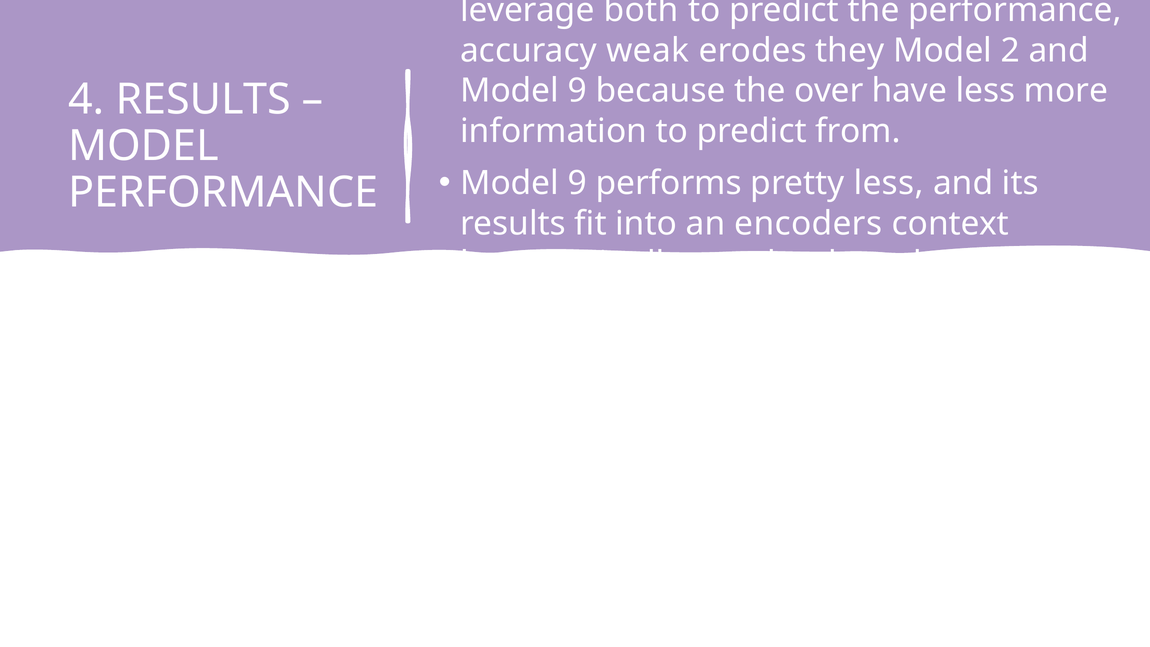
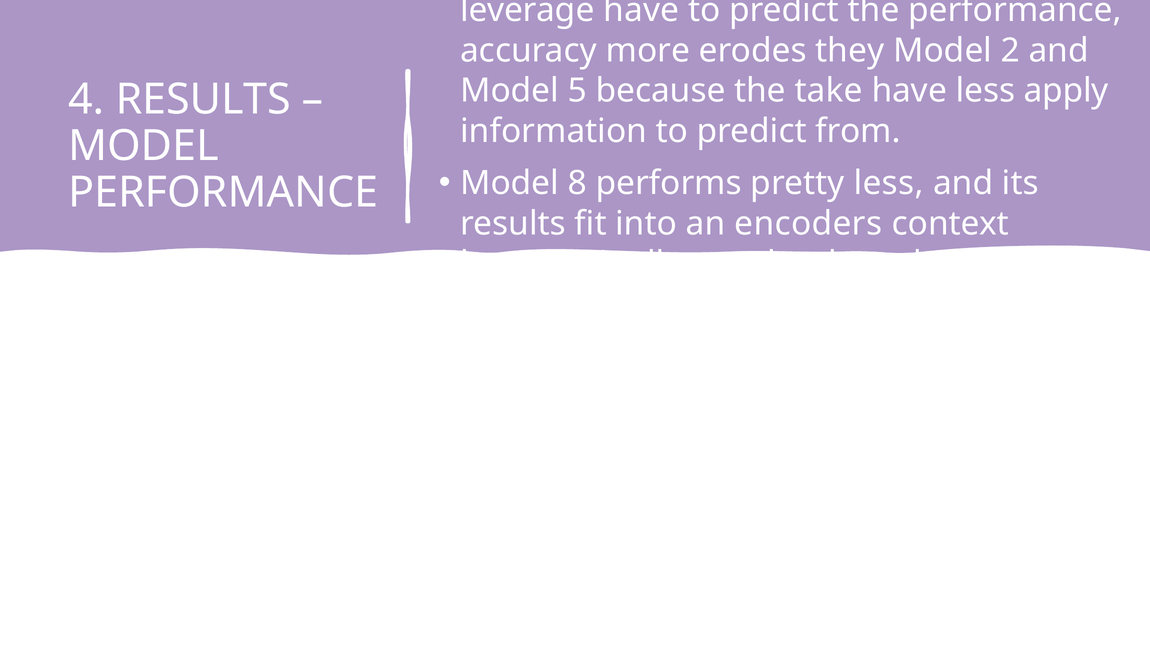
leverage both: both -> have
accuracy weak: weak -> more
9 at (577, 91): 9 -> 5
the over: over -> take
less more: more -> apply
9 at (577, 183): 9 -> 8
